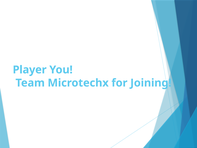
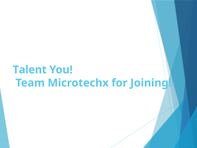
Player: Player -> Talent
